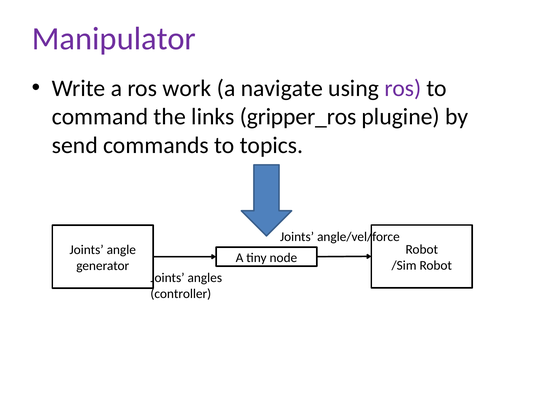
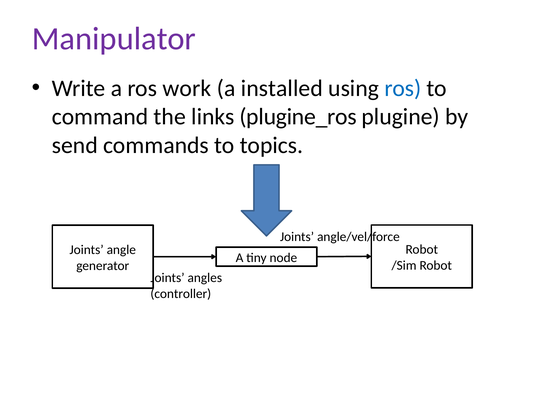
navigate: navigate -> installed
ros at (403, 88) colour: purple -> blue
gripper_ros: gripper_ros -> plugine_ros
